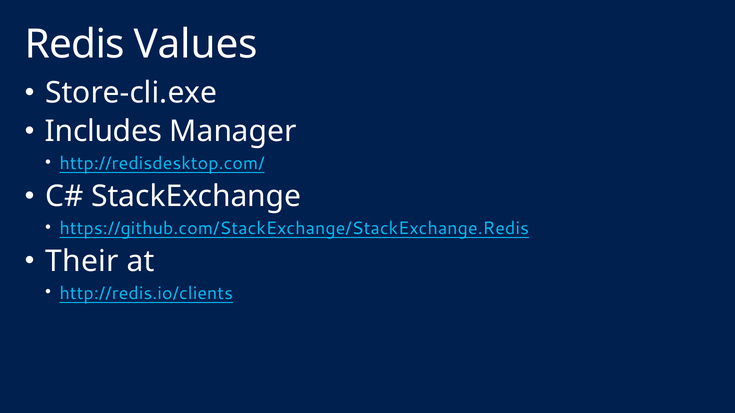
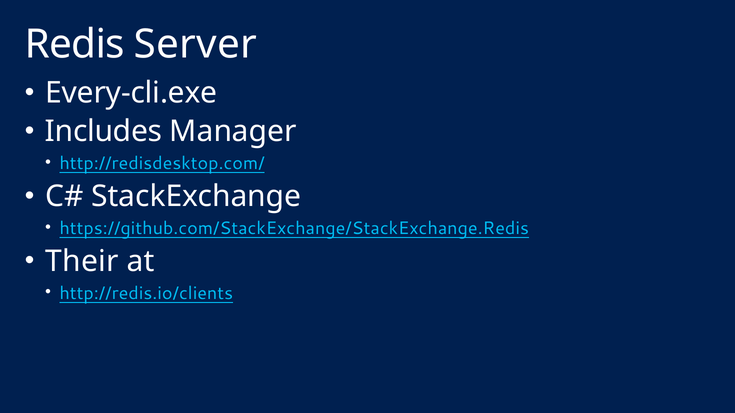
Values: Values -> Server
Store-cli.exe: Store-cli.exe -> Every-cli.exe
